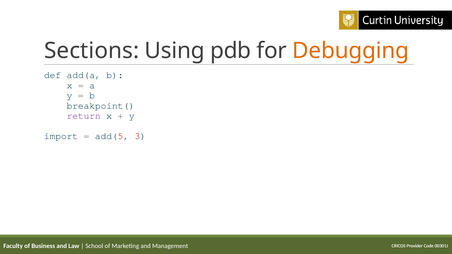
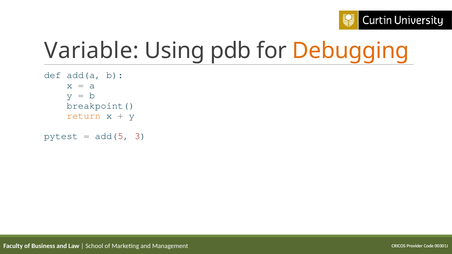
Sections: Sections -> Variable
return colour: purple -> orange
import: import -> pytest
